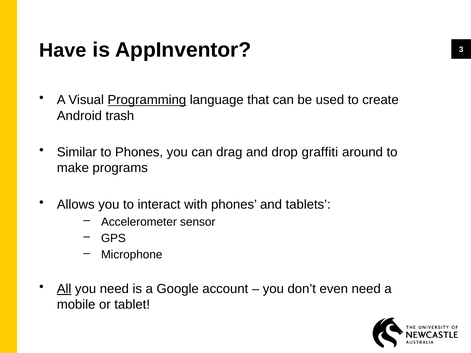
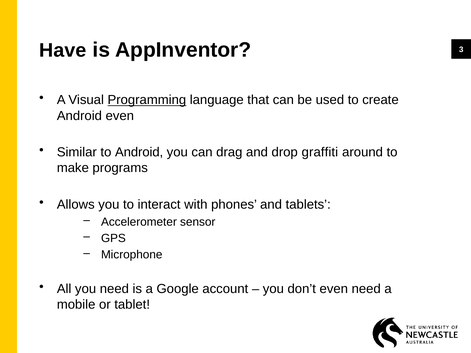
Android trash: trash -> even
to Phones: Phones -> Android
All underline: present -> none
